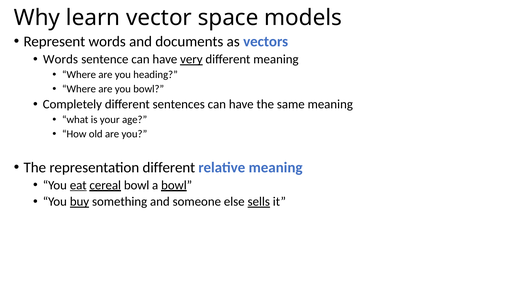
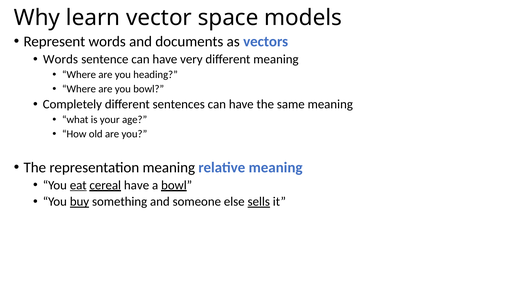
very underline: present -> none
representation different: different -> meaning
cereal bowl: bowl -> have
